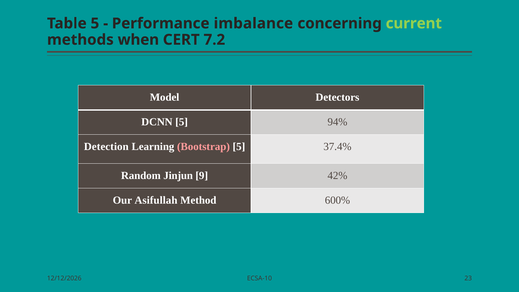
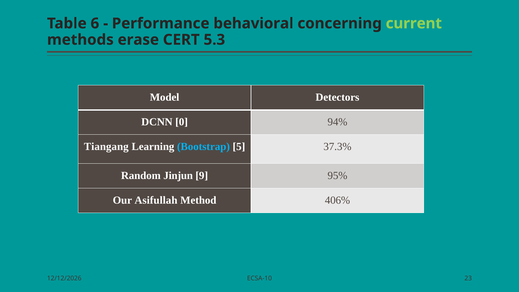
Table 5: 5 -> 6
imbalance: imbalance -> behavioral
when: when -> erase
7.2: 7.2 -> 5.3
DCNN 5: 5 -> 0
Detection: Detection -> Tiangang
Bootstrap colour: pink -> light blue
37.4%: 37.4% -> 37.3%
42%: 42% -> 95%
600%: 600% -> 406%
